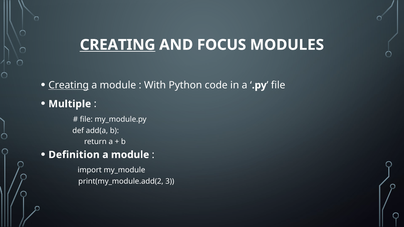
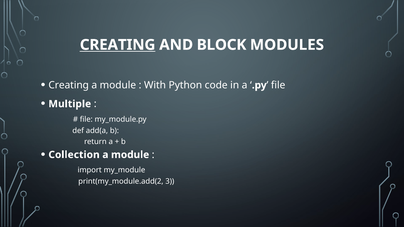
FOCUS: FOCUS -> BLOCK
Creating at (69, 85) underline: present -> none
Definition: Definition -> Collection
